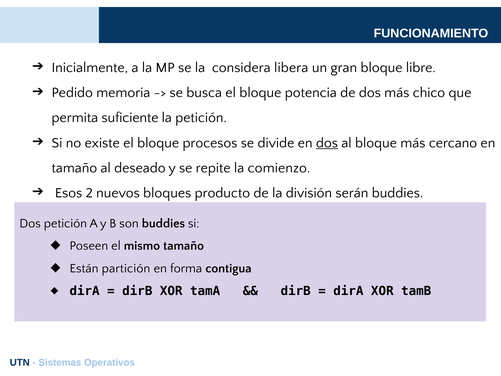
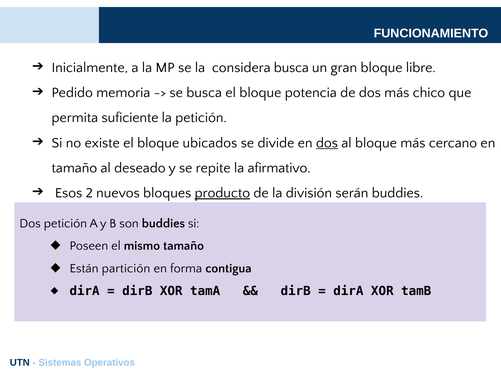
considera libera: libera -> busca
procesos: procesos -> ubicados
comienzo: comienzo -> afirmativo
producto underline: none -> present
